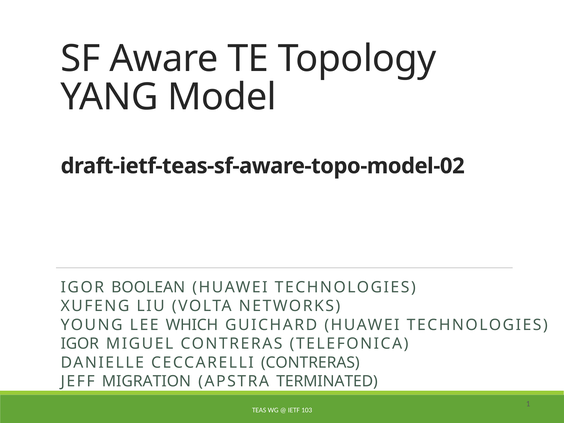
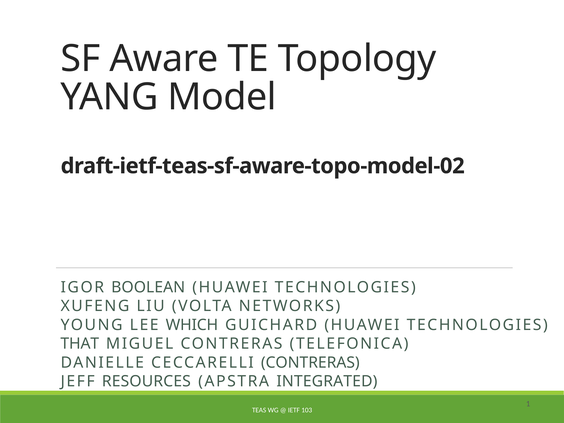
IGOR at (80, 344): IGOR -> THAT
MIGRATION: MIGRATION -> RESOURCES
TERMINATED: TERMINATED -> INTEGRATED
